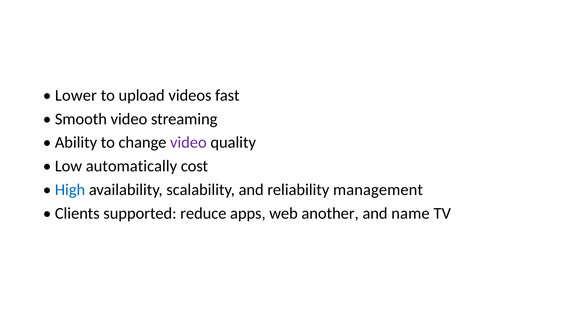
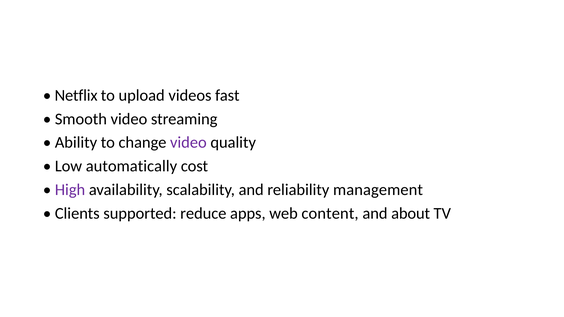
Lower: Lower -> Netflix
High colour: blue -> purple
another: another -> content
name: name -> about
